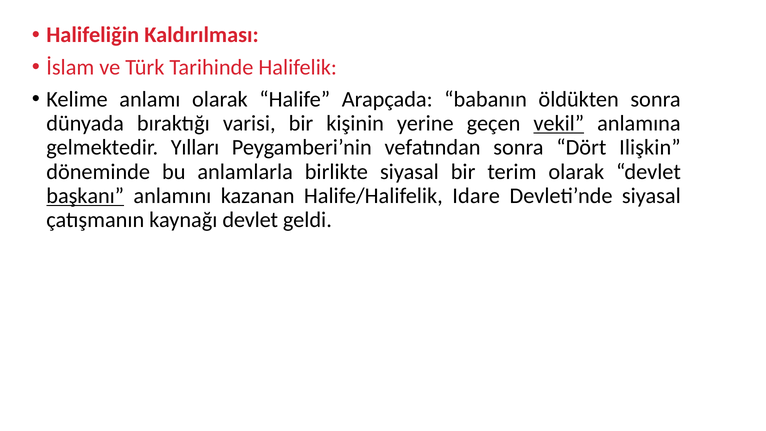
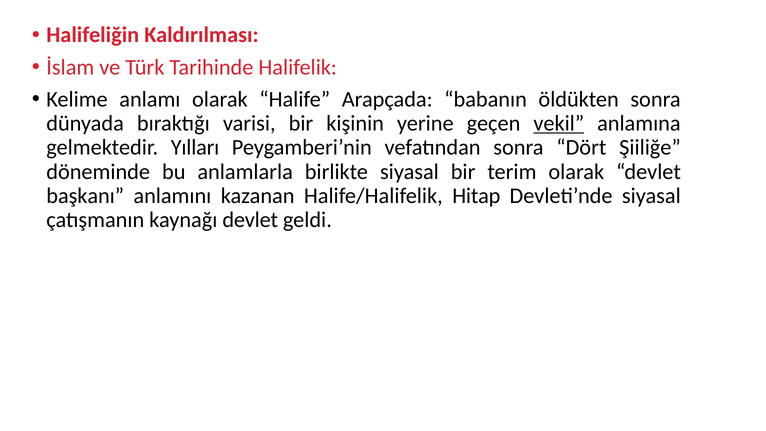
Ilişkin: Ilişkin -> Şiiliğe
başkanı underline: present -> none
Idare: Idare -> Hitap
